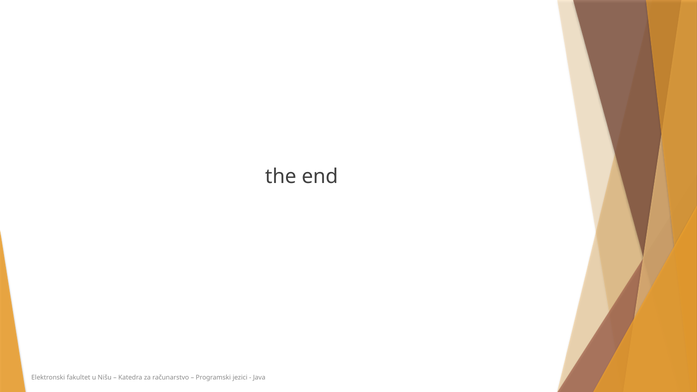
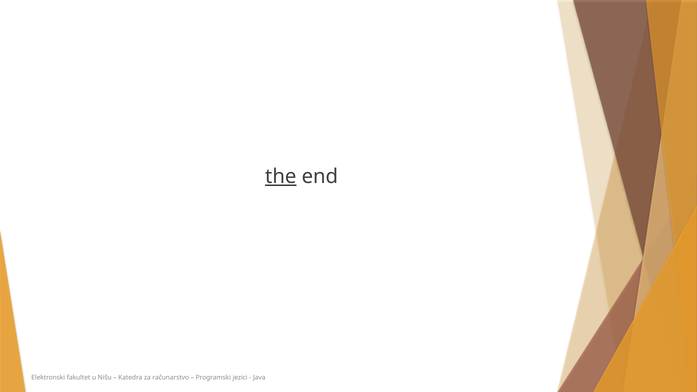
the underline: none -> present
